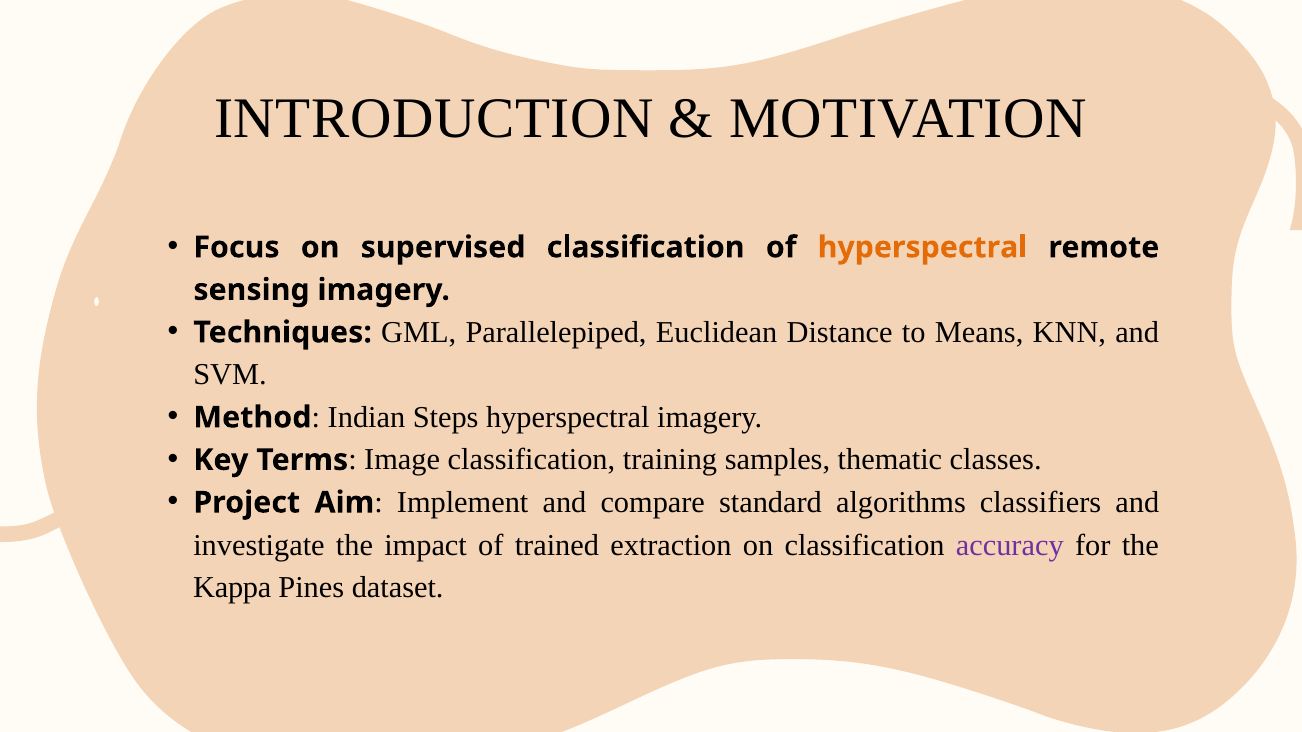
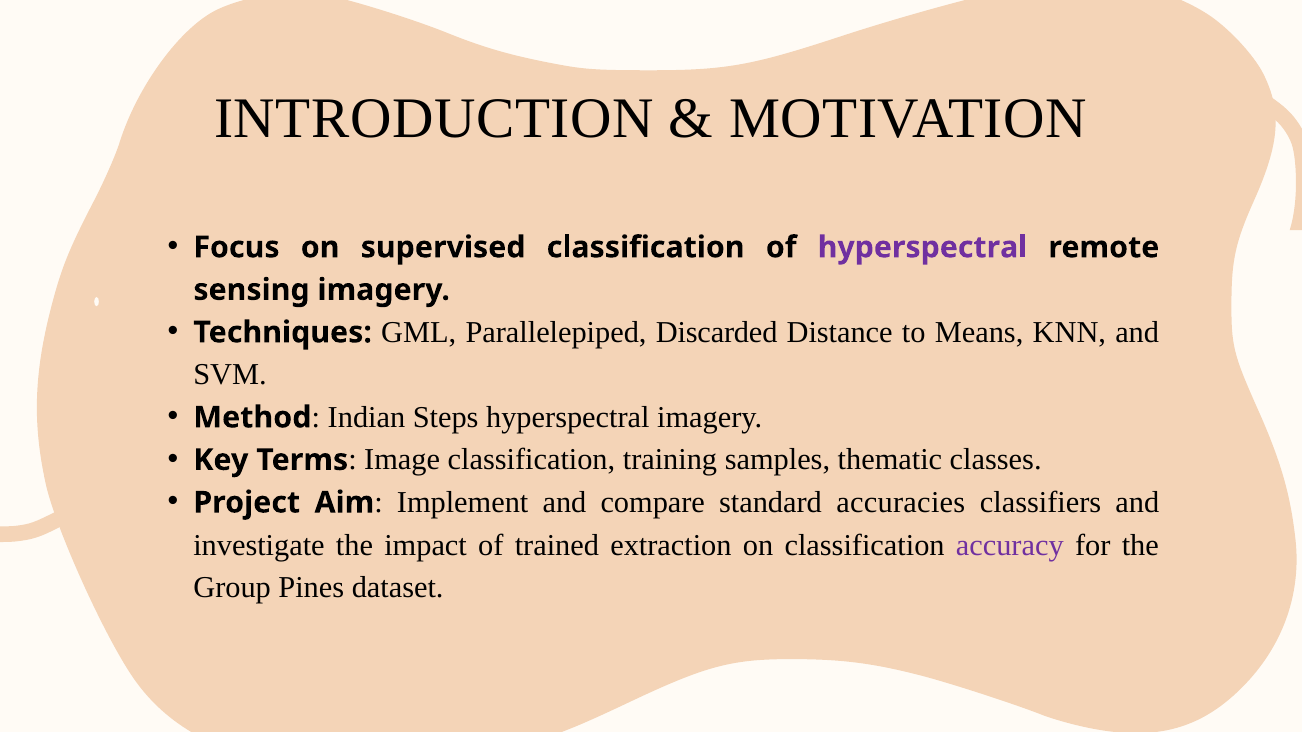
hyperspectral at (923, 247) colour: orange -> purple
Euclidean: Euclidean -> Discarded
algorithms: algorithms -> accuracies
Kappa: Kappa -> Group
